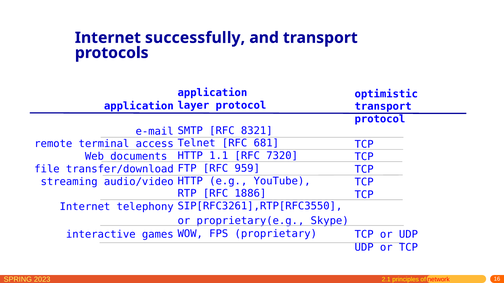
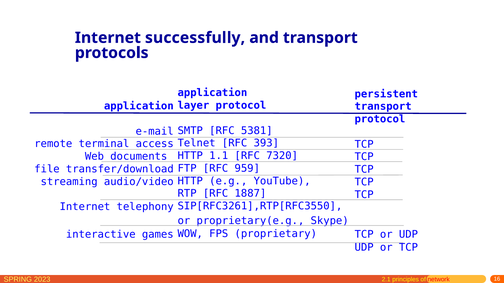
optimistic: optimistic -> persistent
8321: 8321 -> 5381
681: 681 -> 393
1886: 1886 -> 1887
